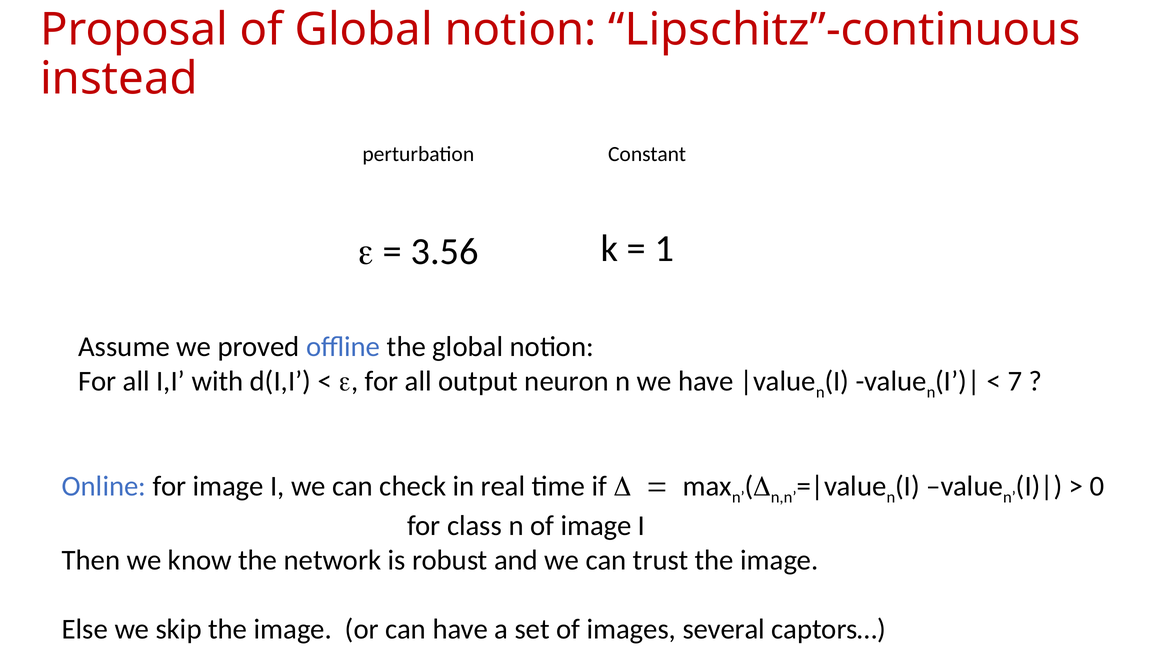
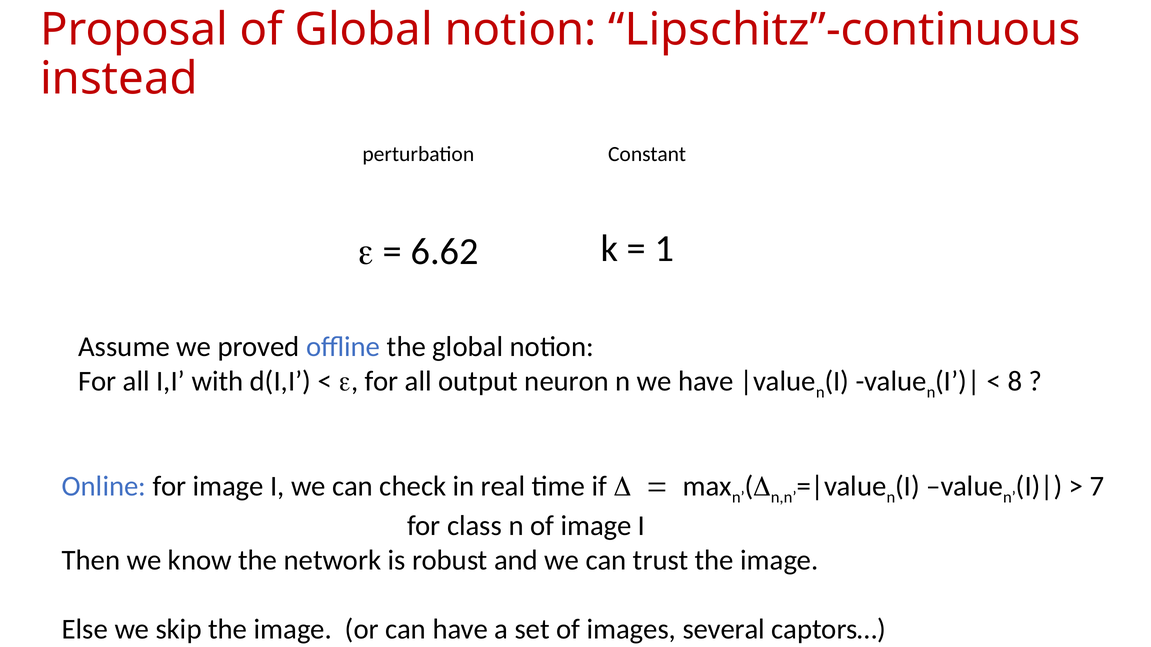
3.56: 3.56 -> 6.62
7: 7 -> 8
0: 0 -> 7
